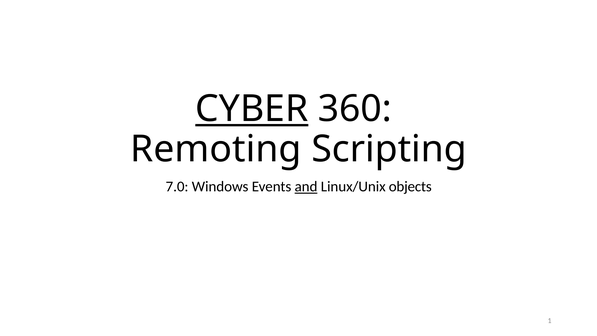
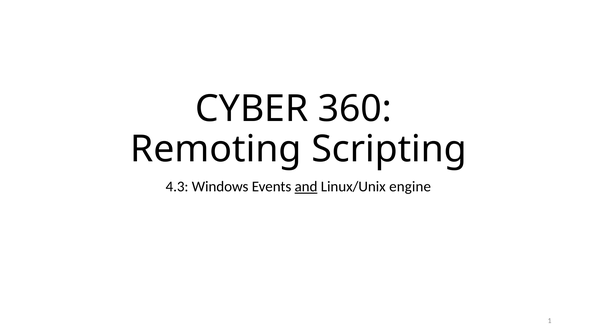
CYBER underline: present -> none
7.0: 7.0 -> 4.3
objects: objects -> engine
